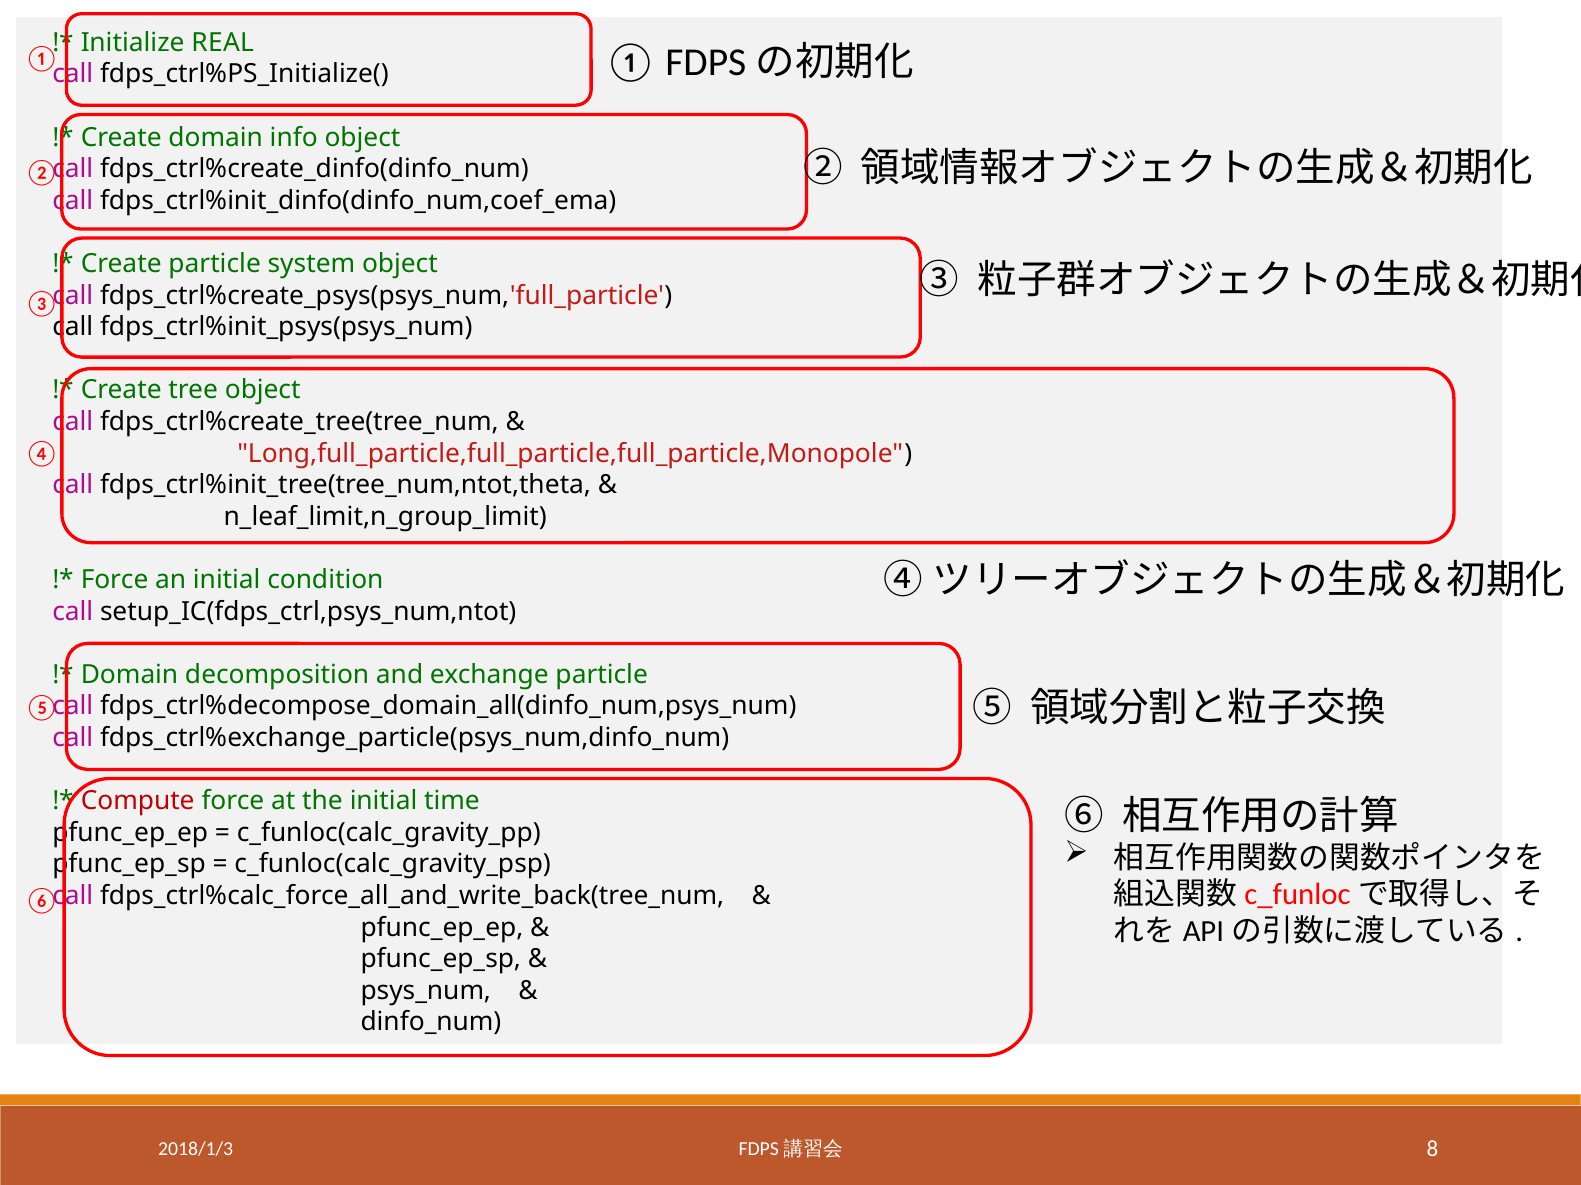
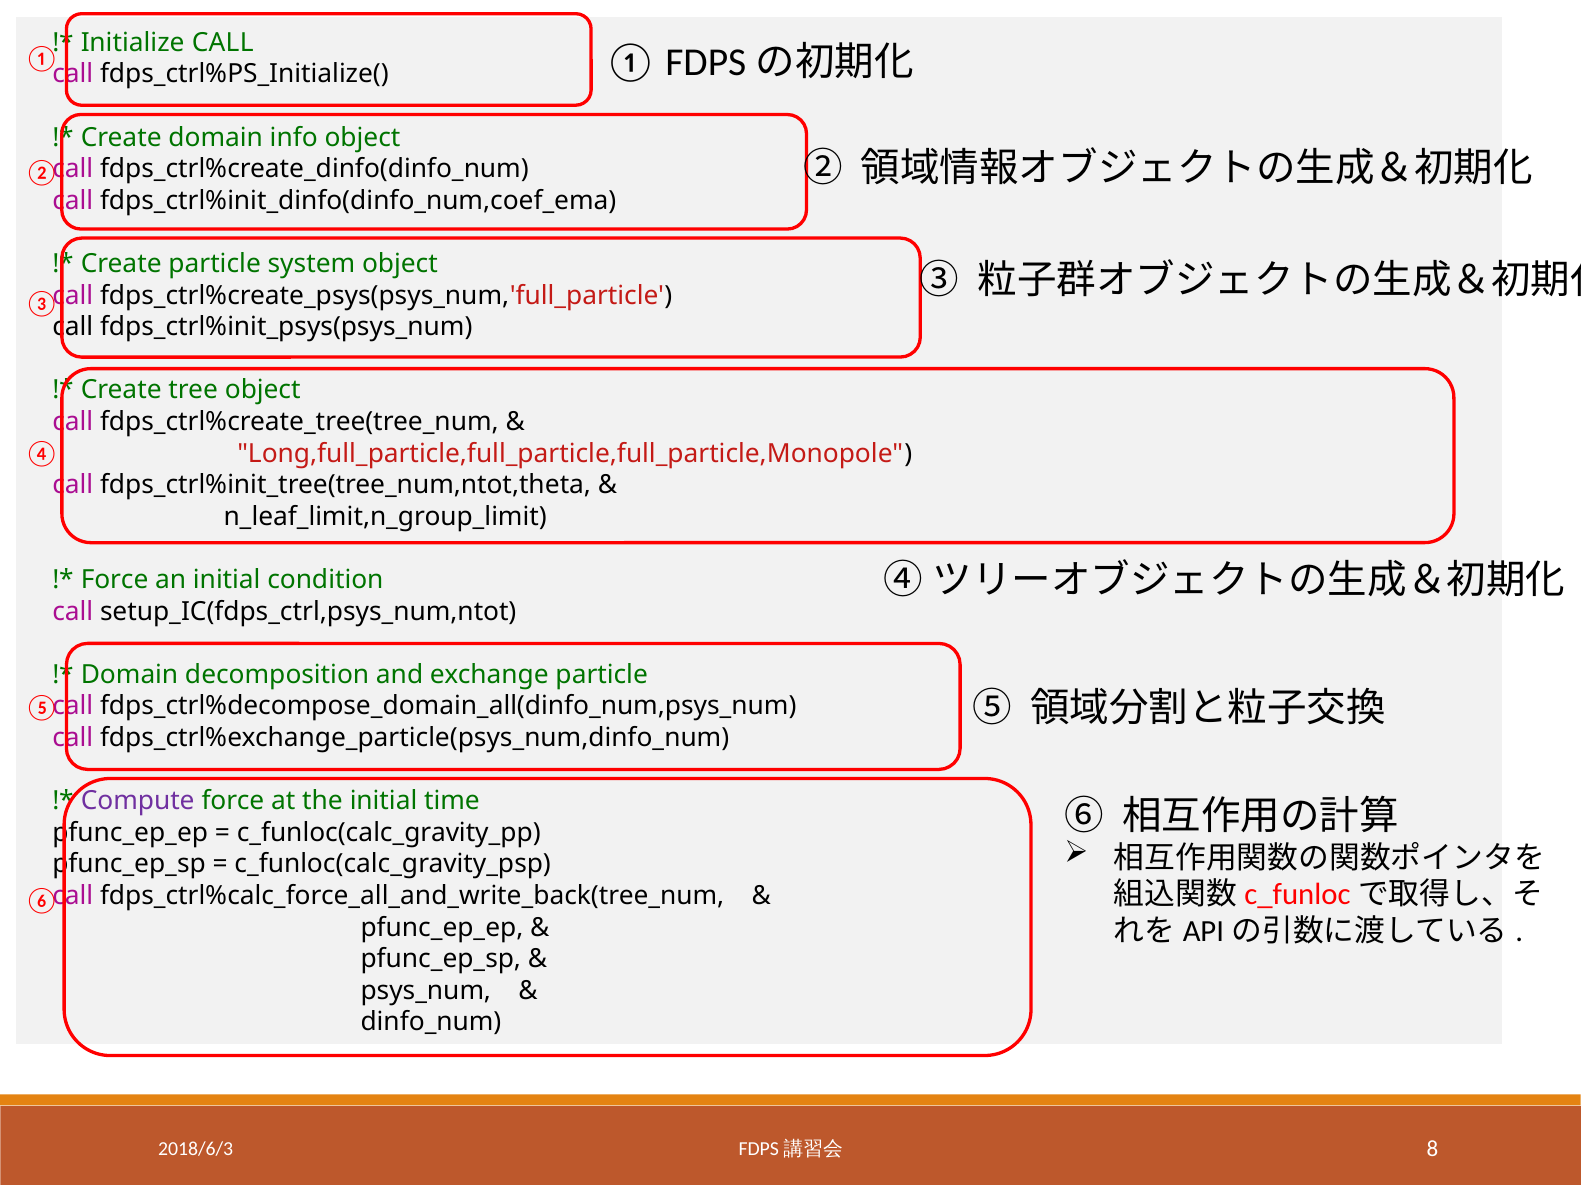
Initialize REAL: REAL -> CALL
Compute colour: red -> purple
2018/1/3: 2018/1/3 -> 2018/6/3
